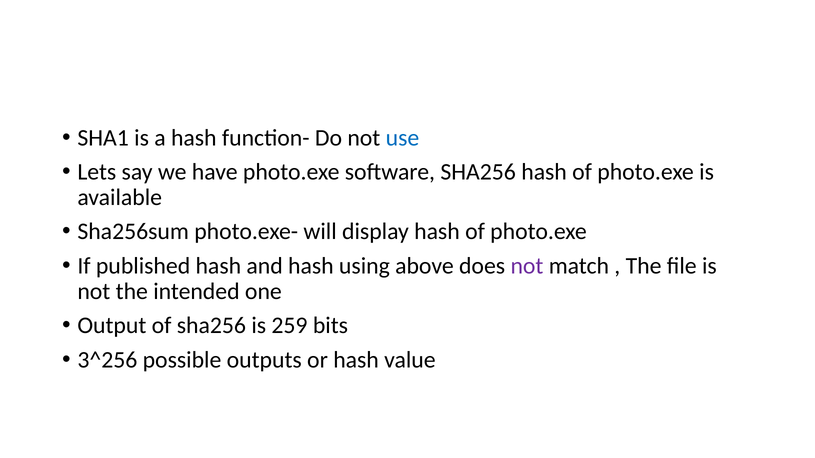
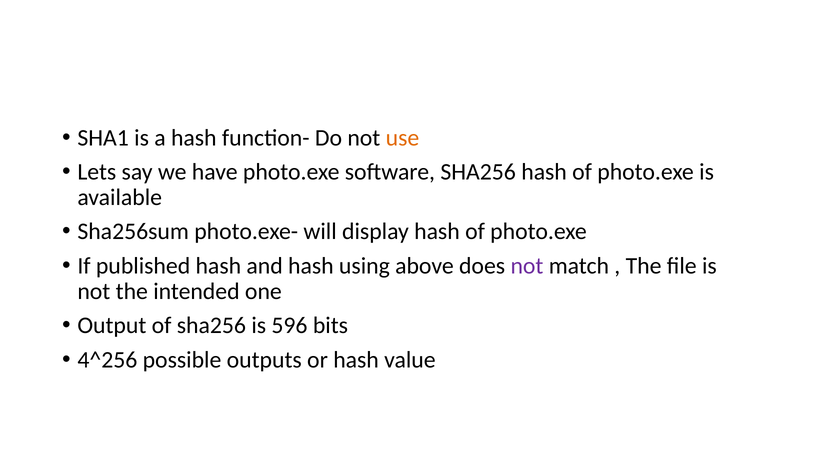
use colour: blue -> orange
259: 259 -> 596
3^256: 3^256 -> 4^256
